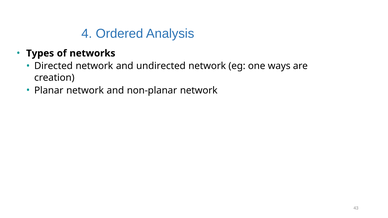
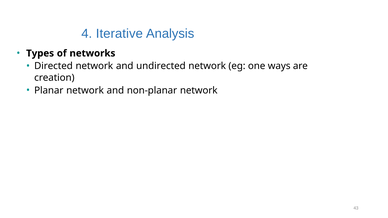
Ordered: Ordered -> Iterative
